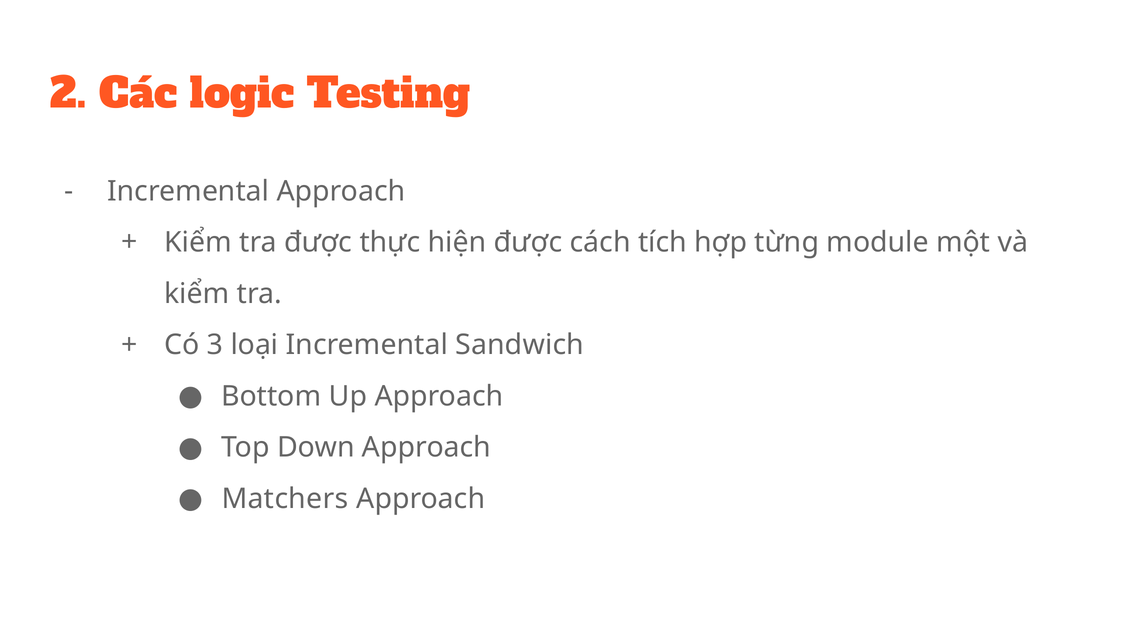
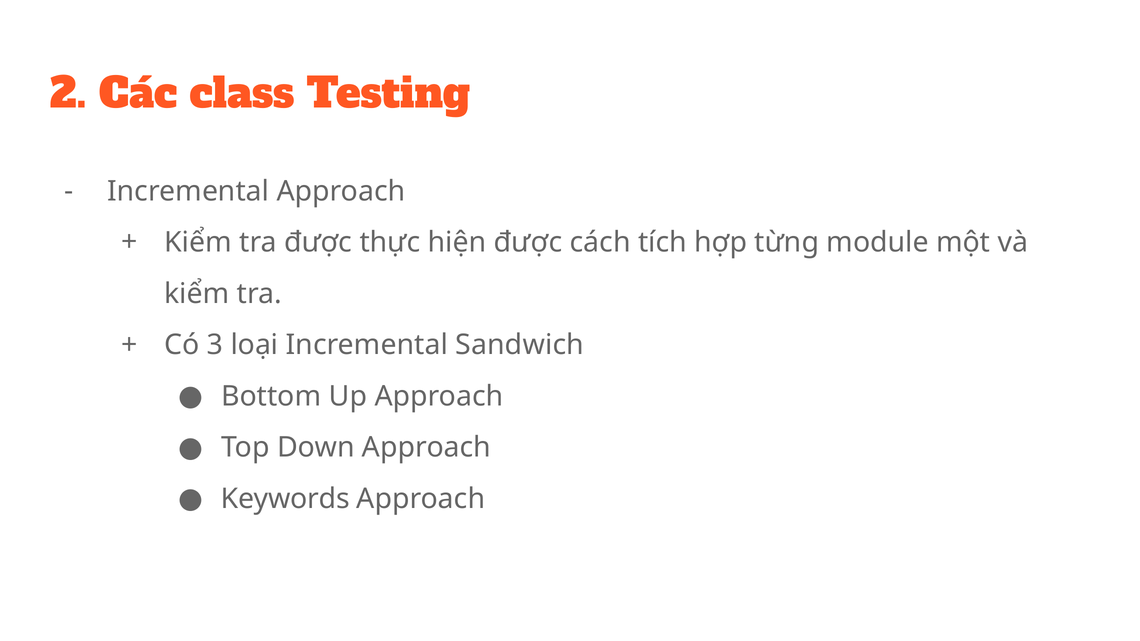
logic: logic -> class
Matchers: Matchers -> Keywords
